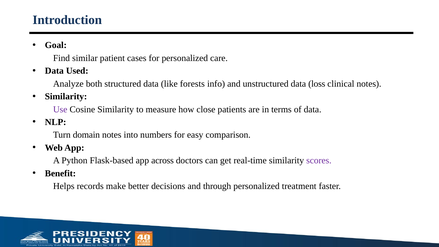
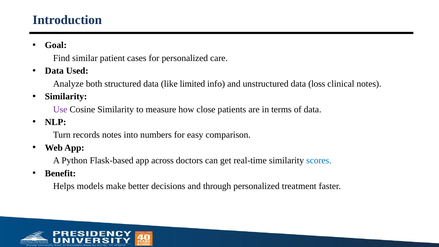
forests: forests -> limited
domain: domain -> records
scores colour: purple -> blue
records: records -> models
